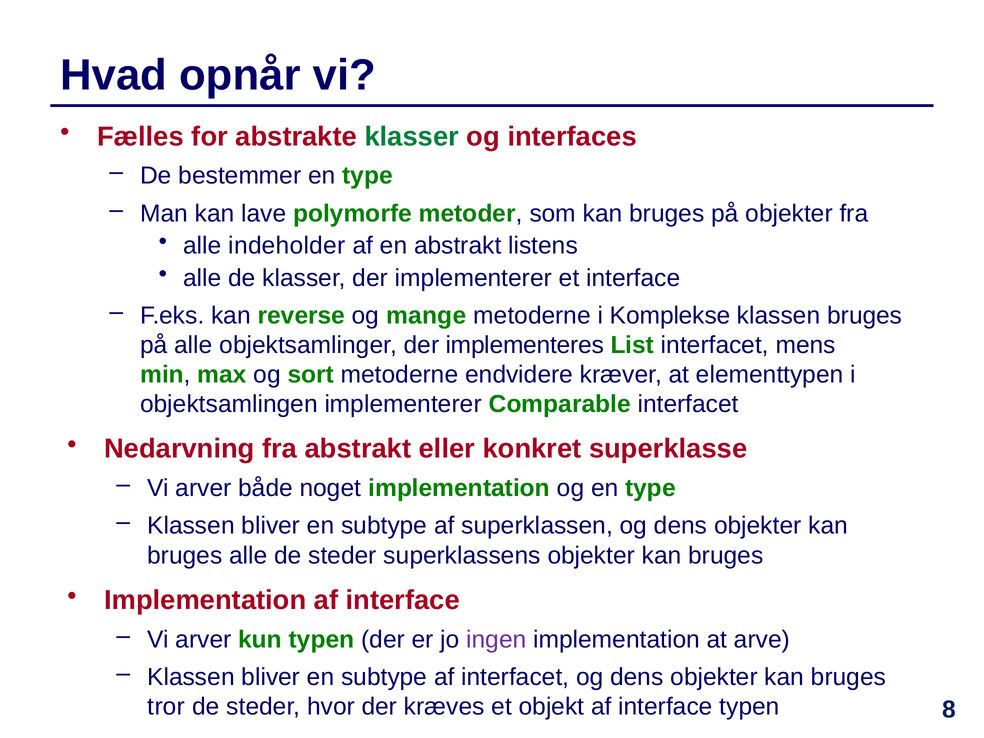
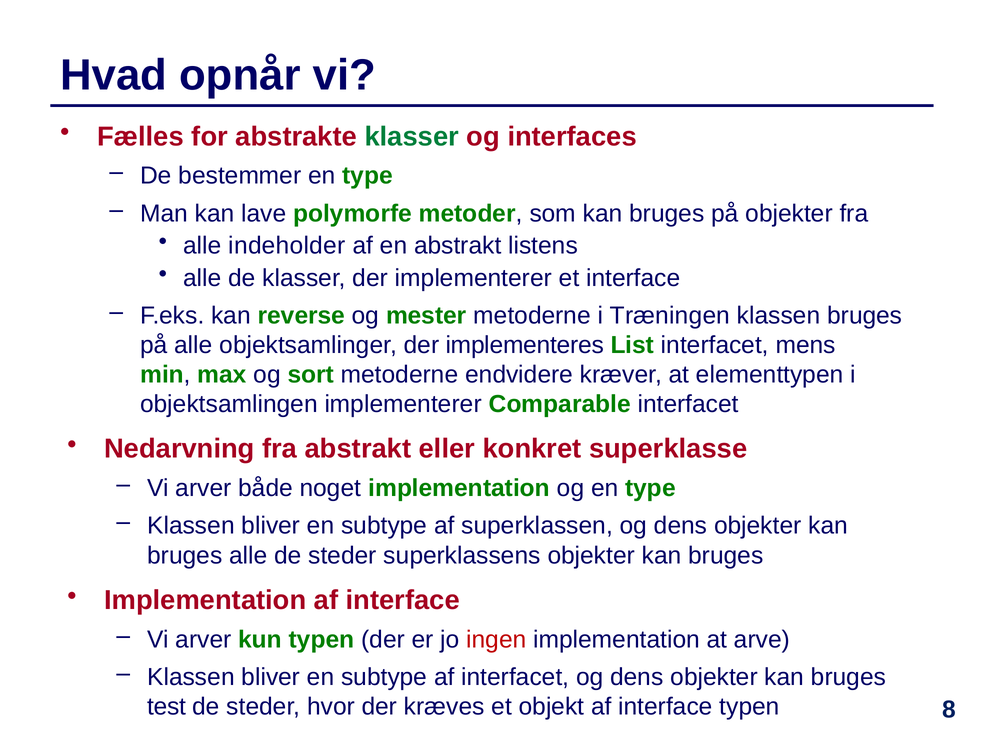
mange: mange -> mester
Komplekse: Komplekse -> Træningen
ingen colour: purple -> red
tror: tror -> test
